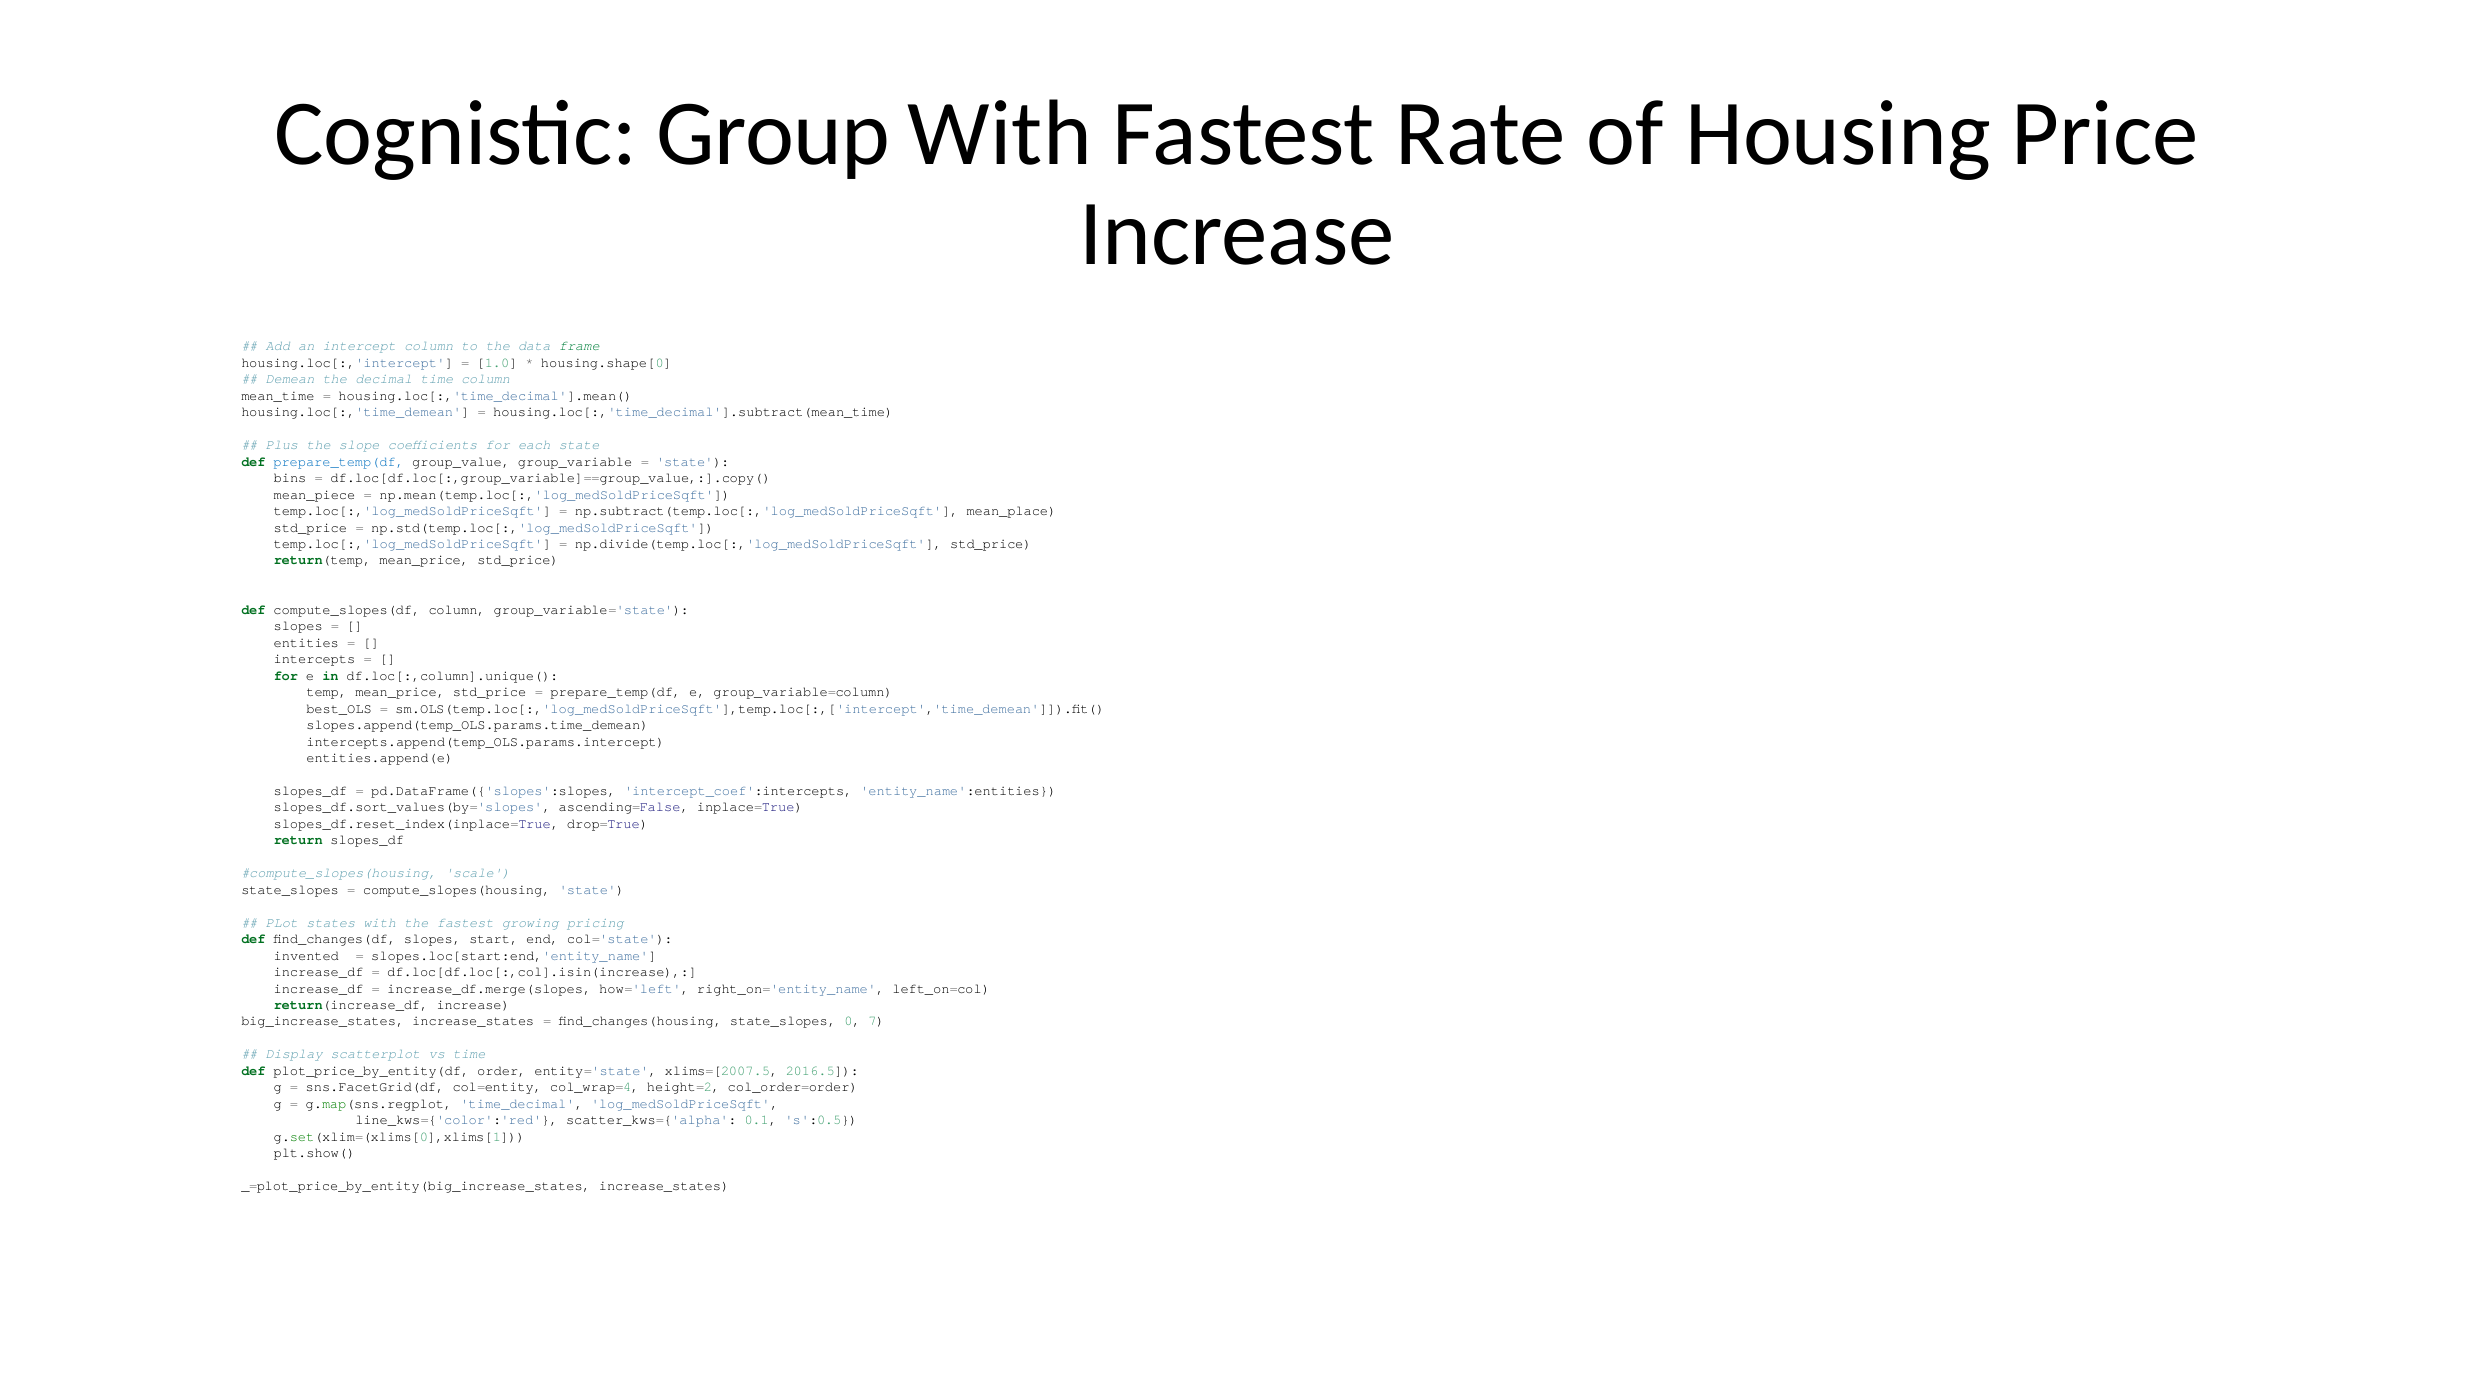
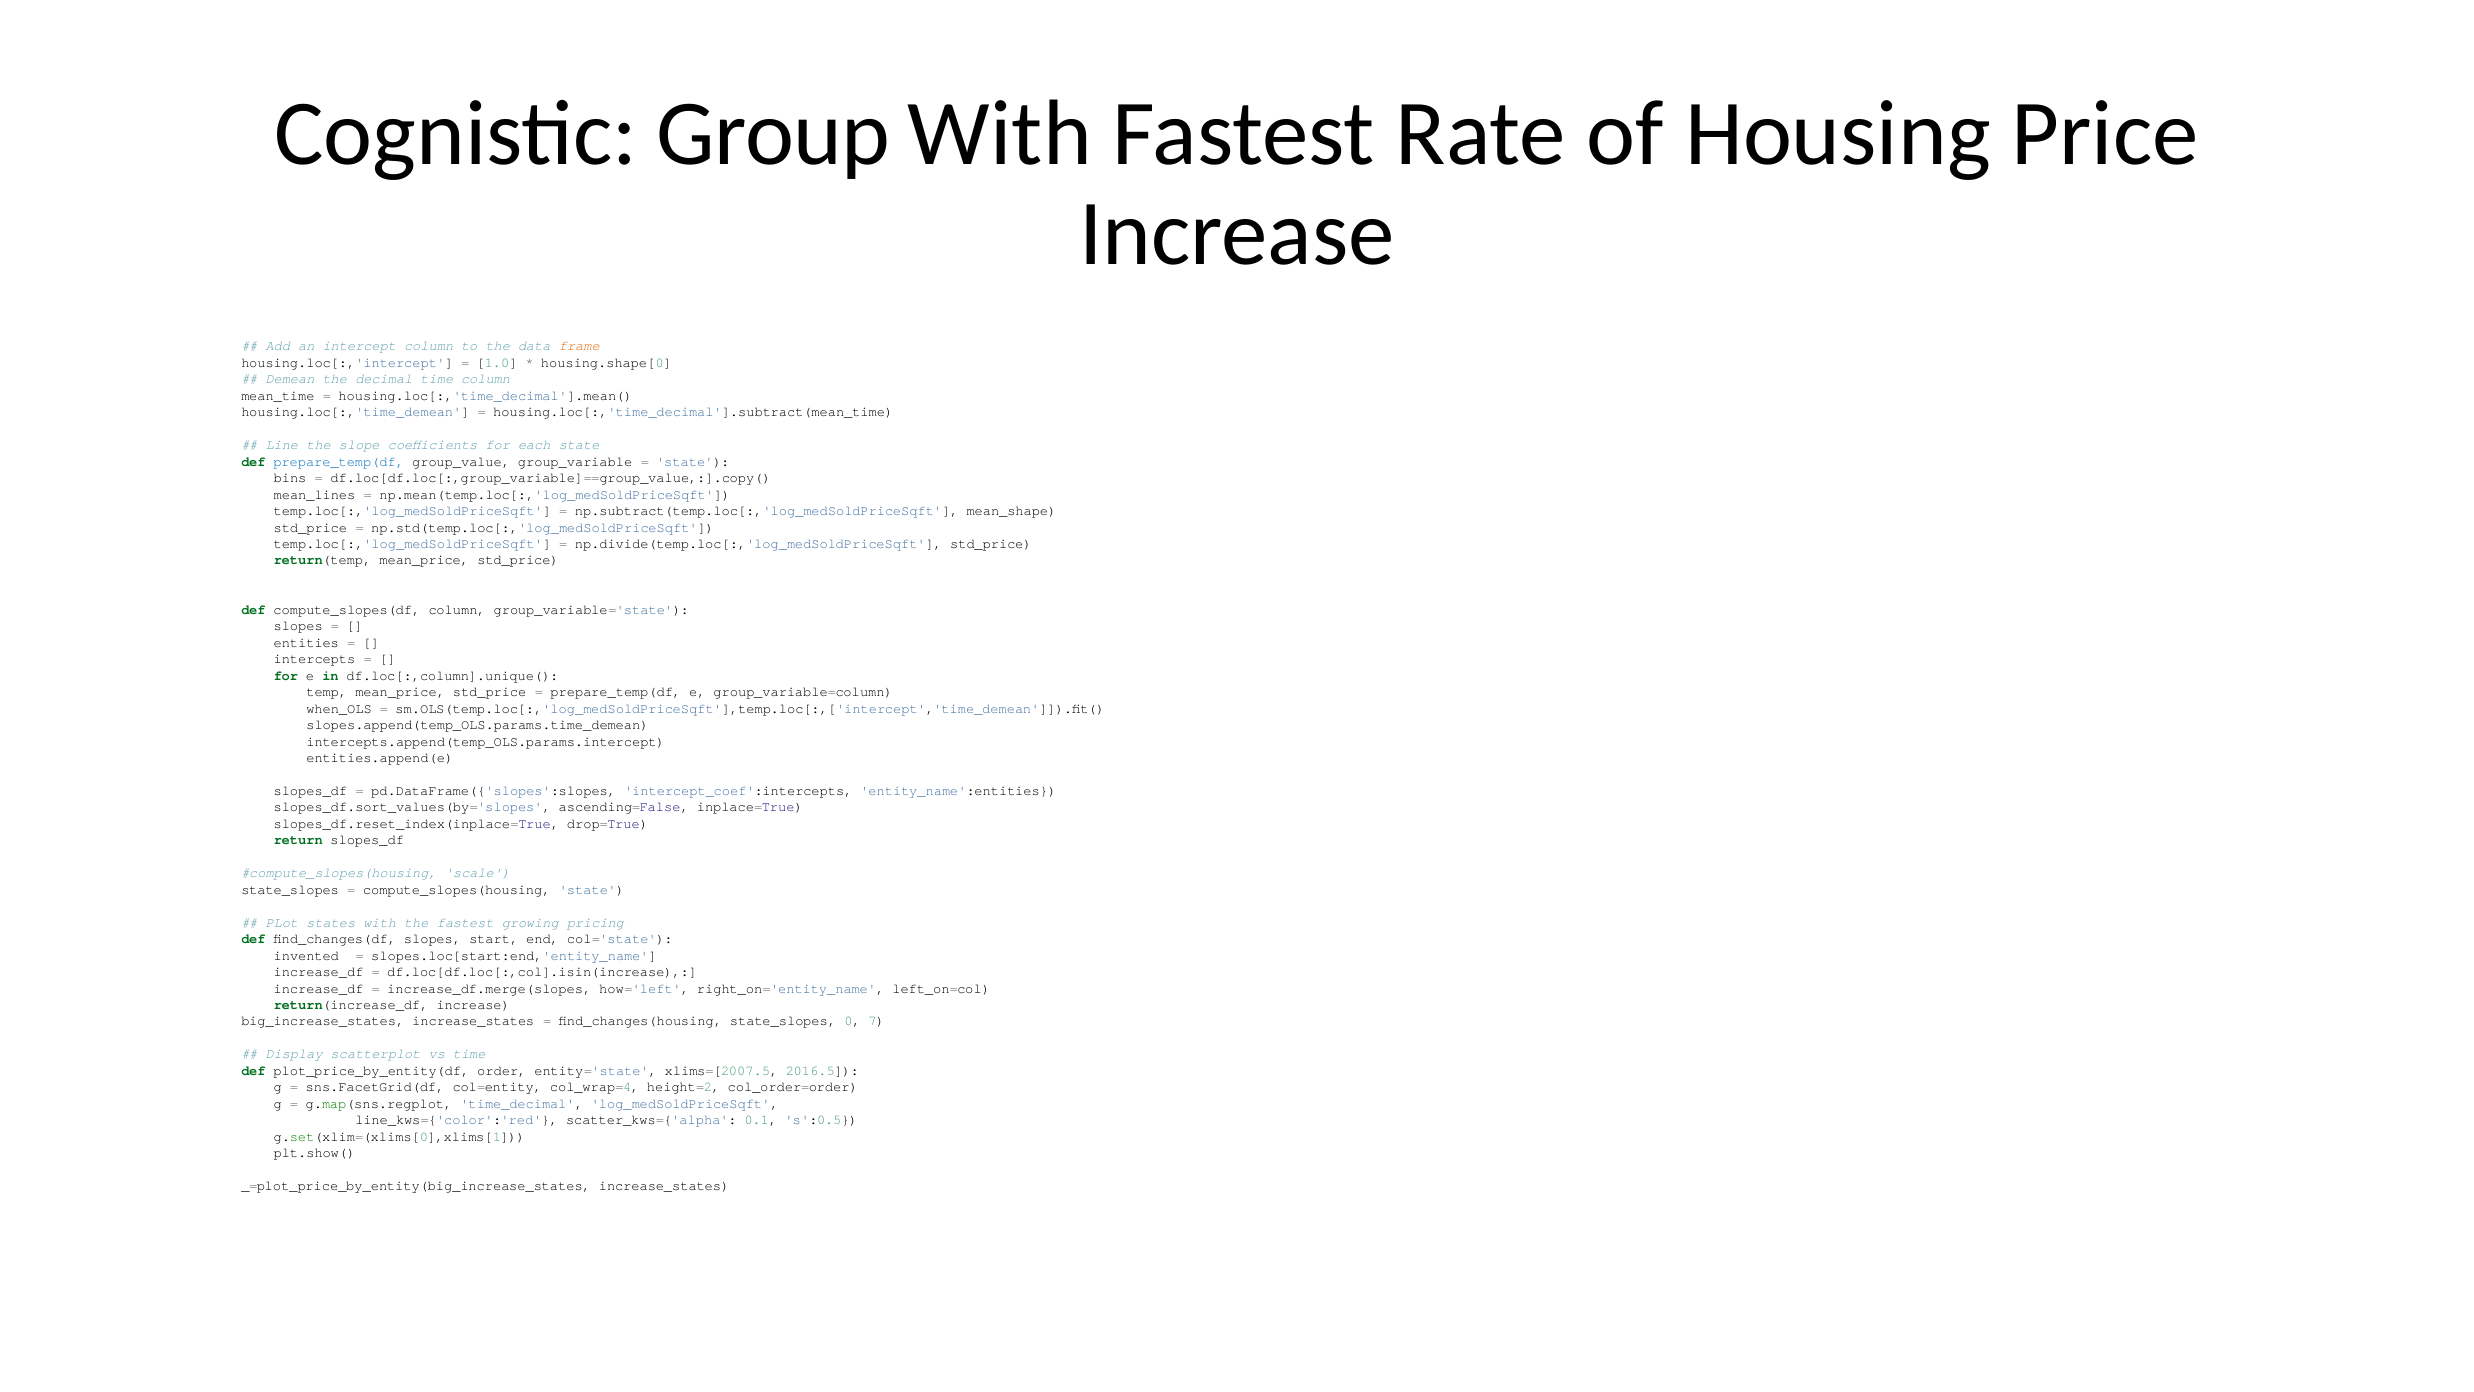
frame colour: green -> orange
Plus: Plus -> Line
mean_piece: mean_piece -> mean_lines
mean_place: mean_place -> mean_shape
best_OLS: best_OLS -> when_OLS
